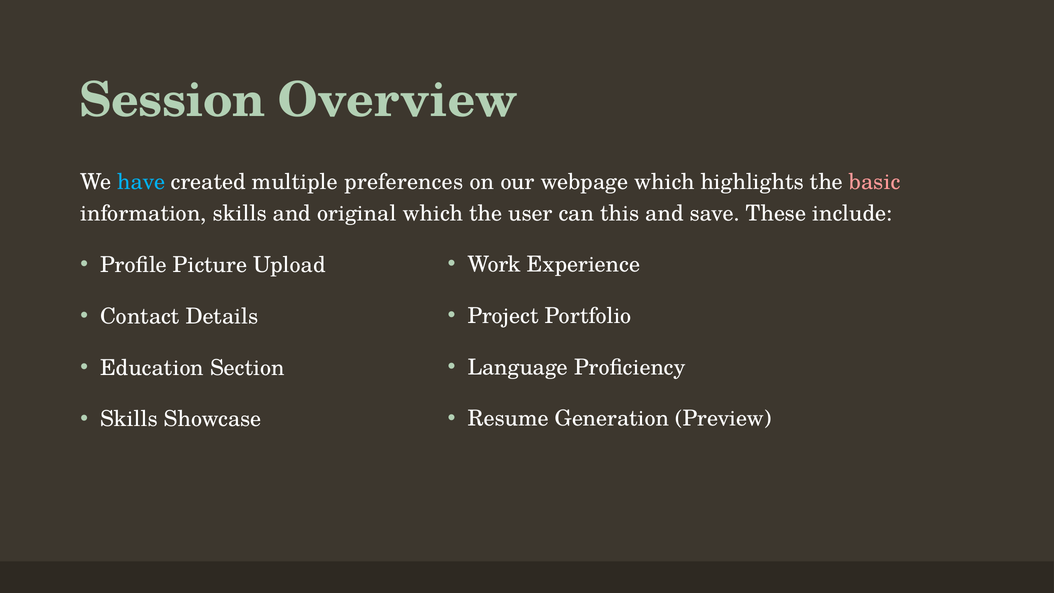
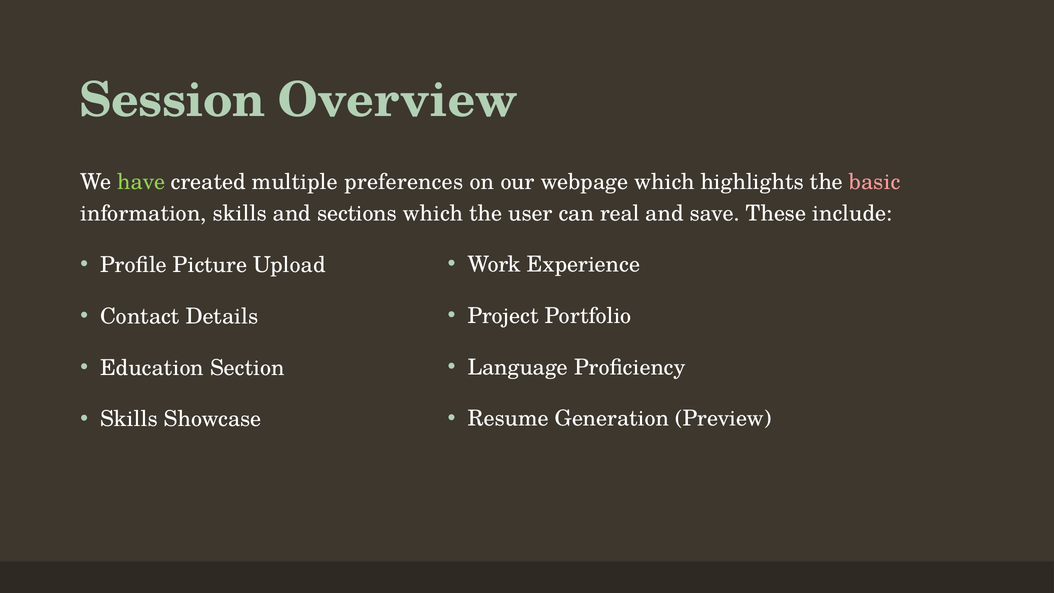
have colour: light blue -> light green
original: original -> sections
this: this -> real
